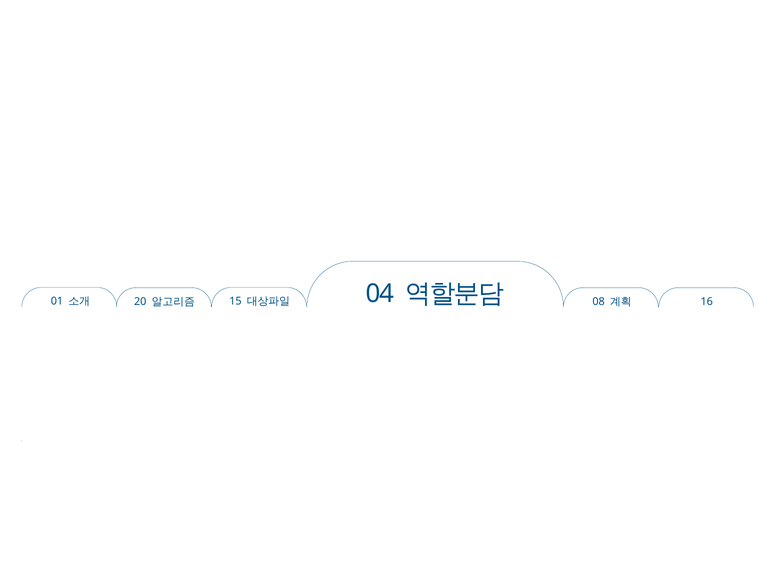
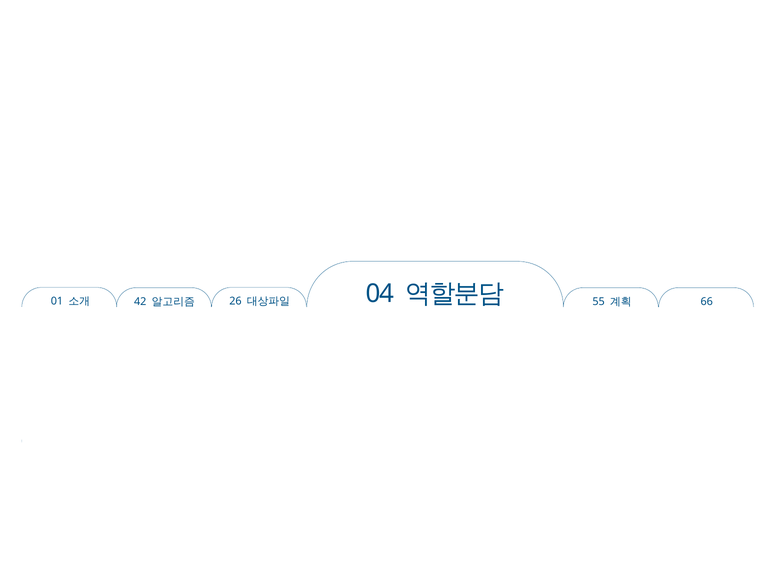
20: 20 -> 42
15: 15 -> 26
08: 08 -> 55
16: 16 -> 66
